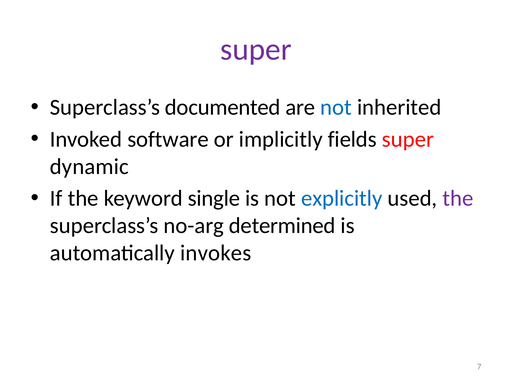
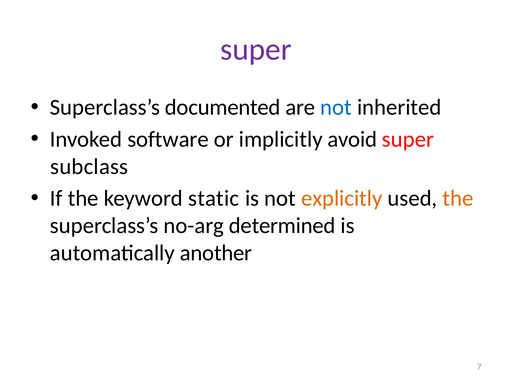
fields: fields -> avoid
dynamic: dynamic -> subclass
single: single -> static
explicitly colour: blue -> orange
the at (458, 198) colour: purple -> orange
invokes: invokes -> another
